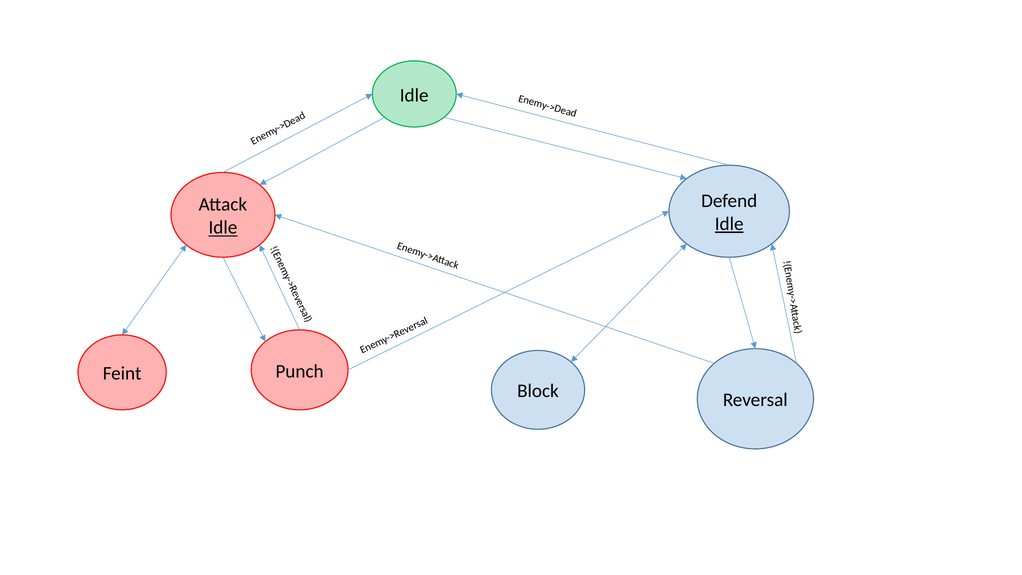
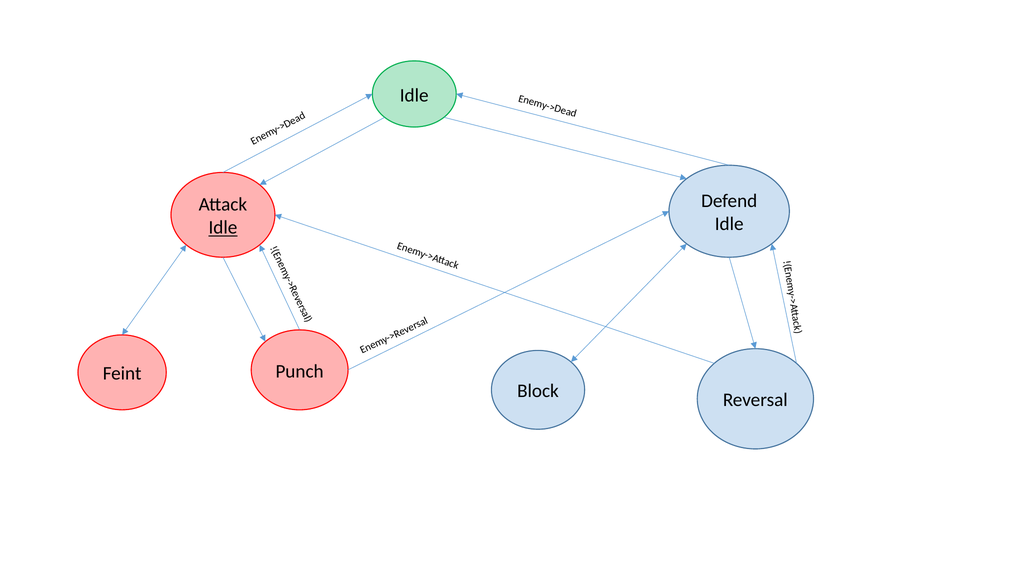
Idle at (729, 224) underline: present -> none
